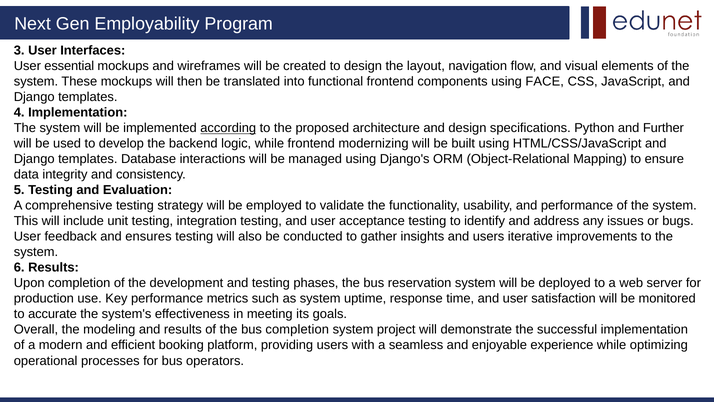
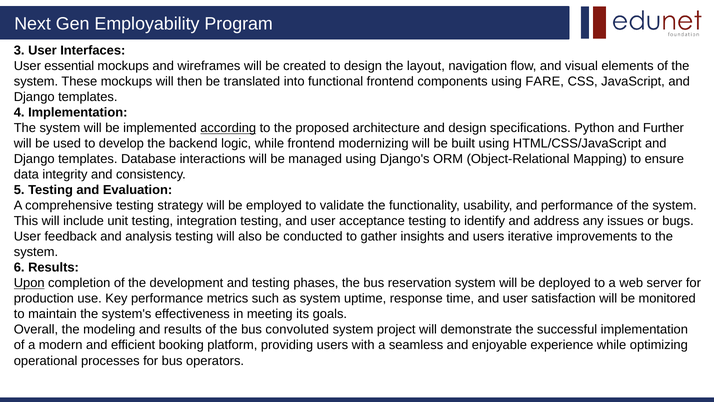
FACE: FACE -> FARE
ensures: ensures -> analysis
Upon underline: none -> present
accurate: accurate -> maintain
bus completion: completion -> convoluted
